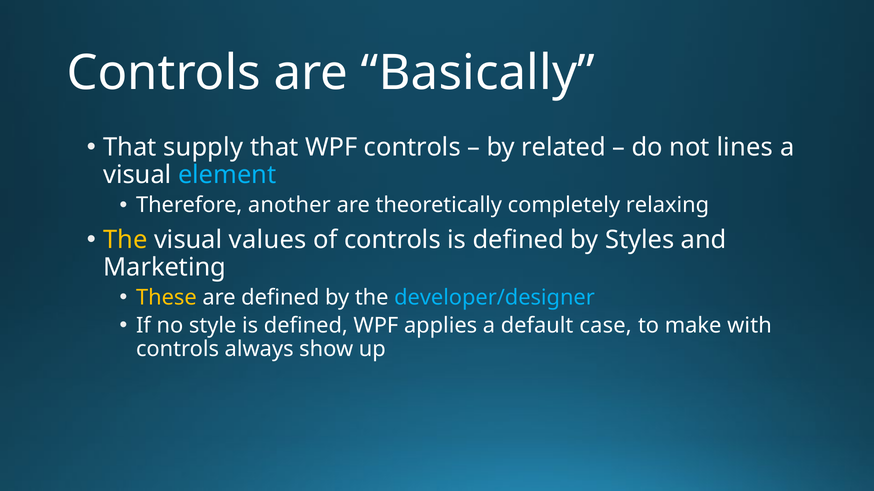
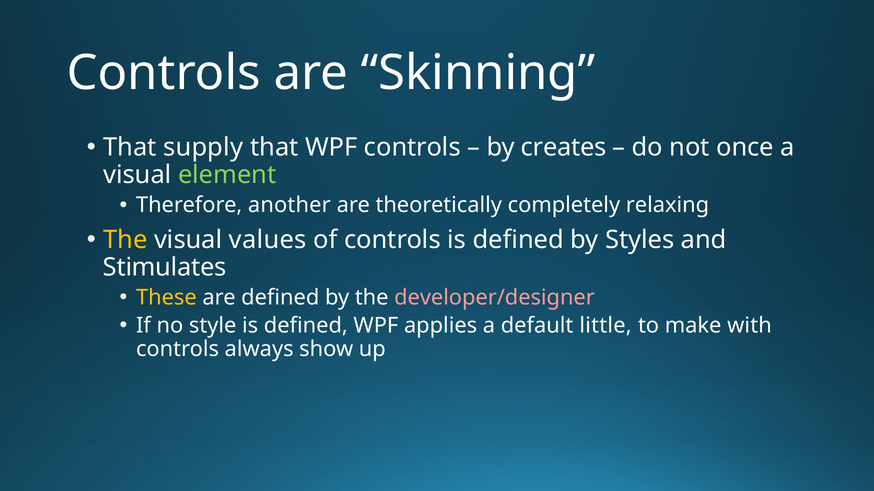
Basically: Basically -> Skinning
related: related -> creates
lines: lines -> once
element colour: light blue -> light green
Marketing: Marketing -> Stimulates
developer/designer colour: light blue -> pink
case: case -> little
